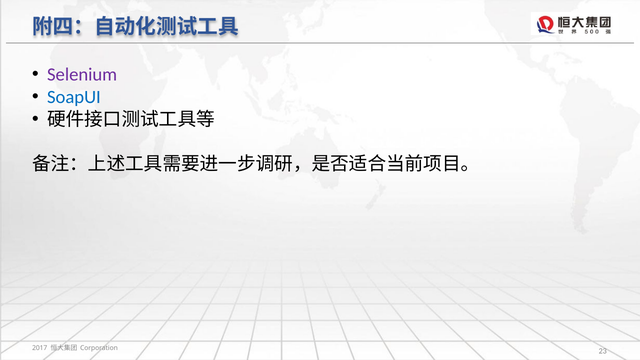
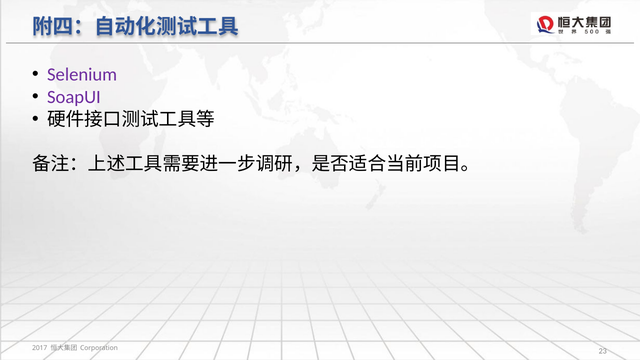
SoapUI colour: blue -> purple
